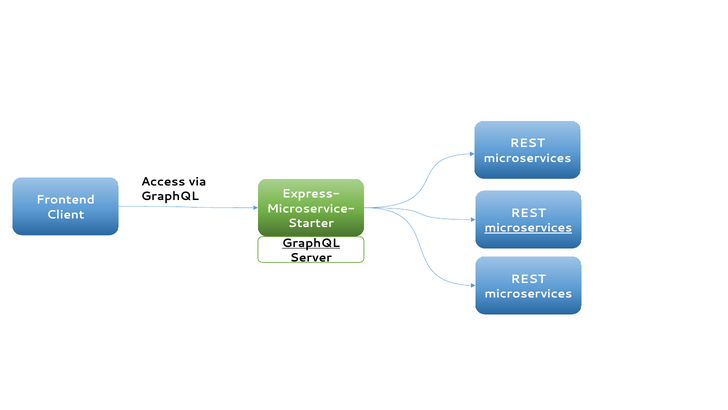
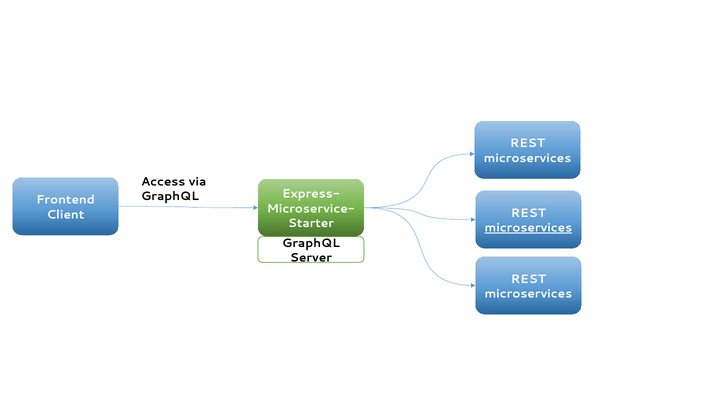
GraphQL at (311, 243) underline: present -> none
